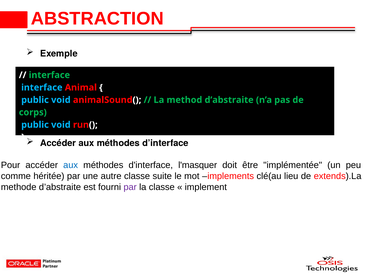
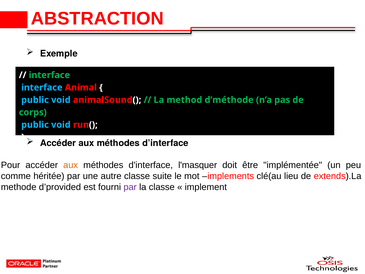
method d’abstraite: d’abstraite -> d’méthode
aux at (71, 165) colour: blue -> orange
methode d’abstraite: d’abstraite -> d’provided
